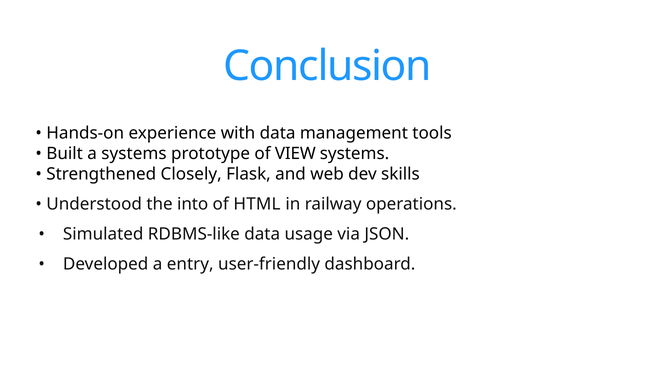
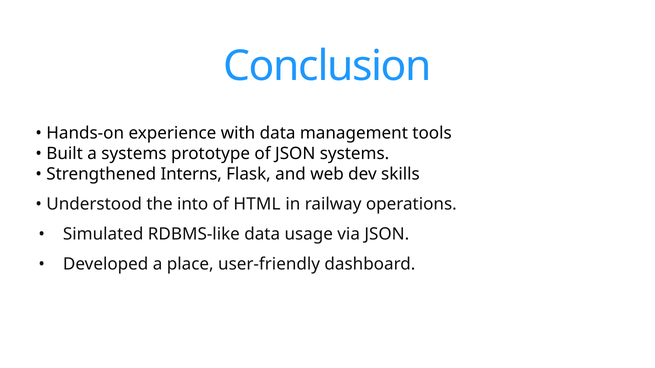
of VIEW: VIEW -> JSON
Closely: Closely -> Interns
entry: entry -> place
